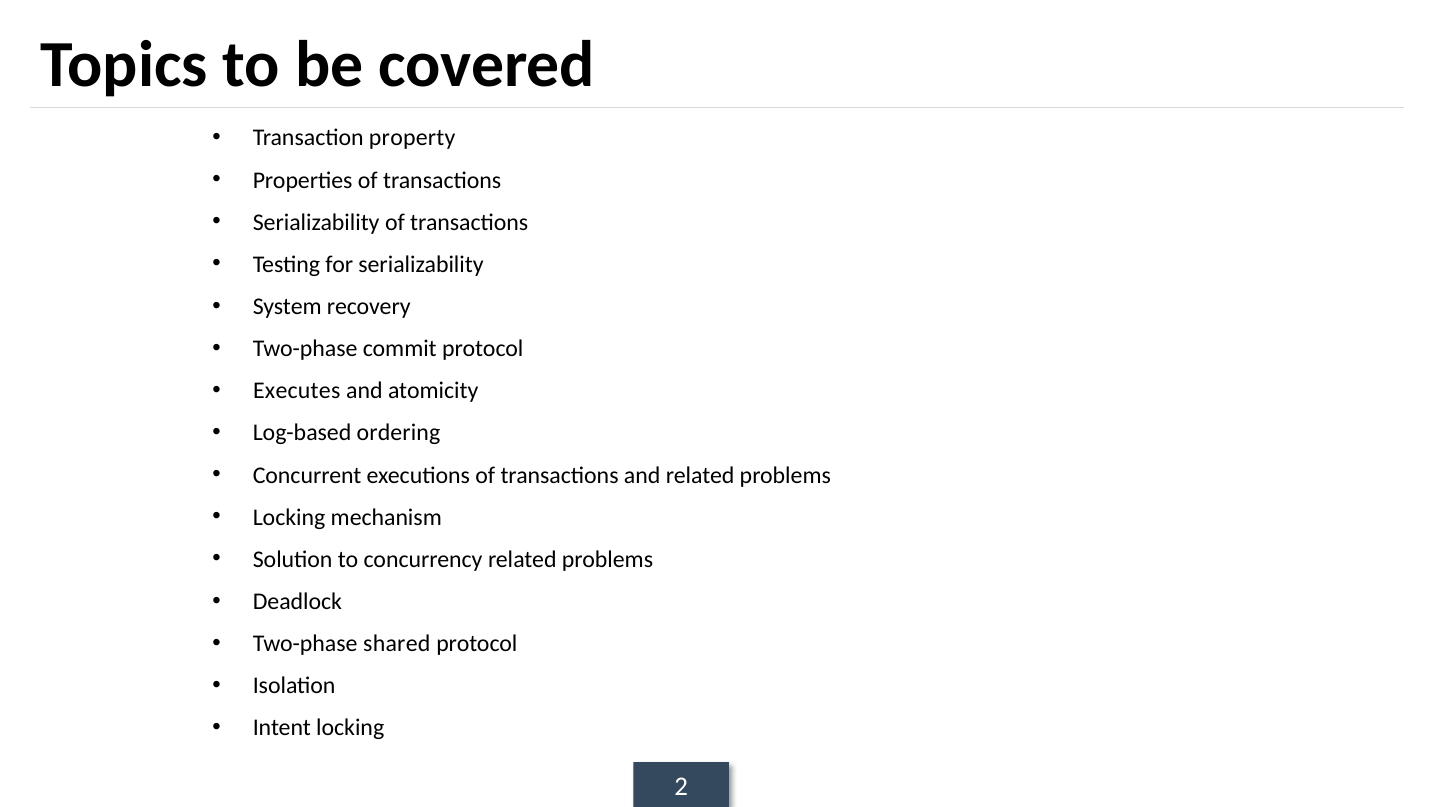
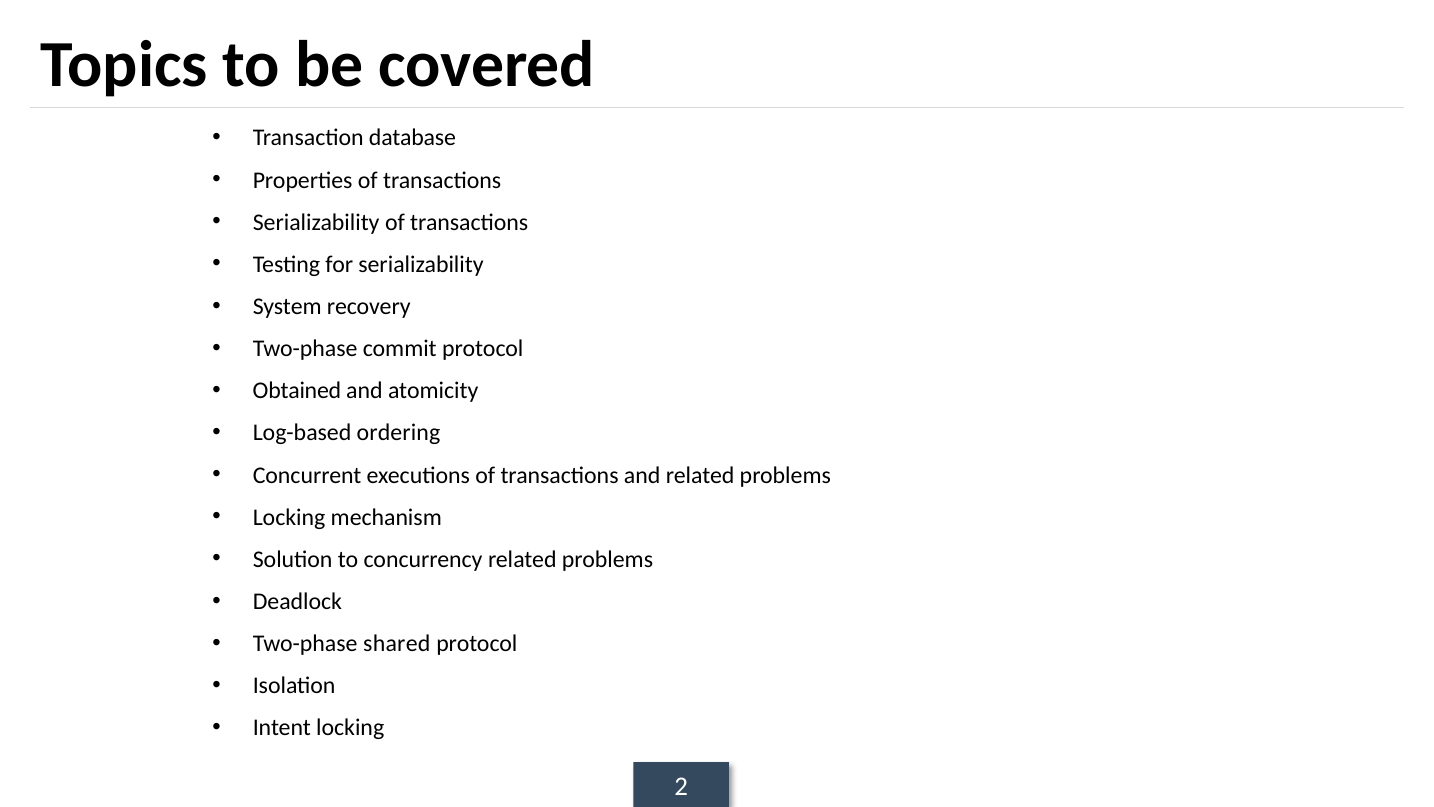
property: property -> database
Executes: Executes -> Obtained
